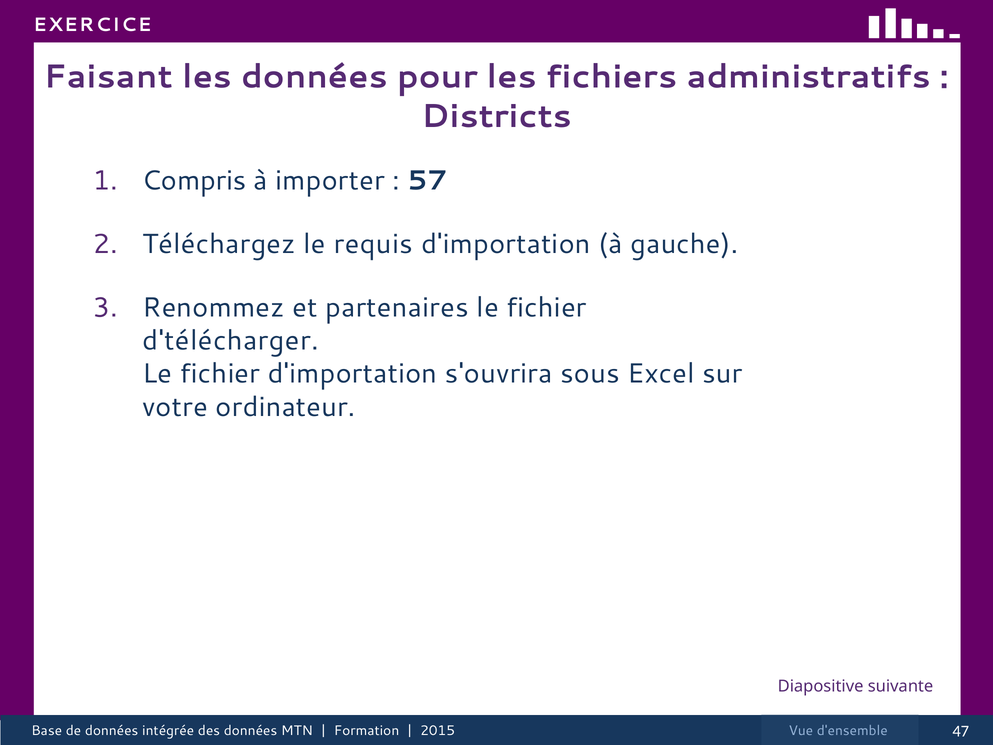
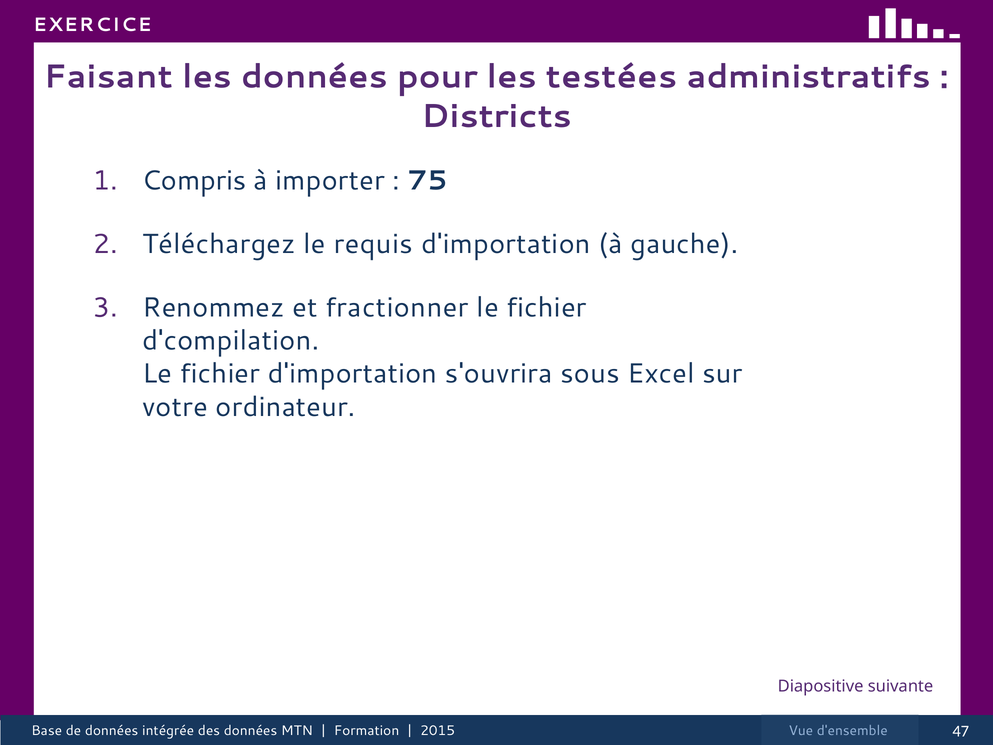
fichiers: fichiers -> testées
57: 57 -> 75
partenaires: partenaires -> fractionner
d'télécharger: d'télécharger -> d'compilation
